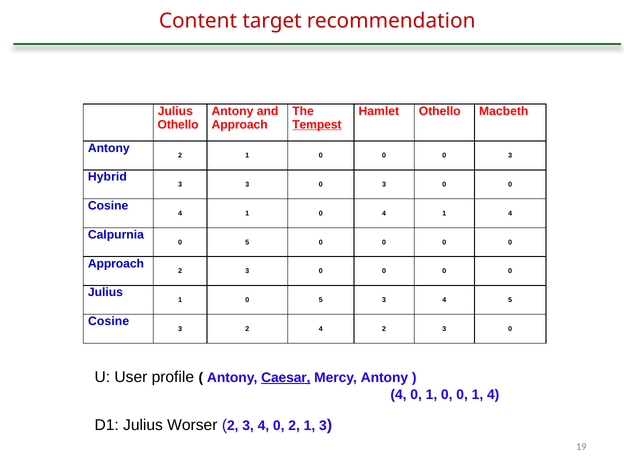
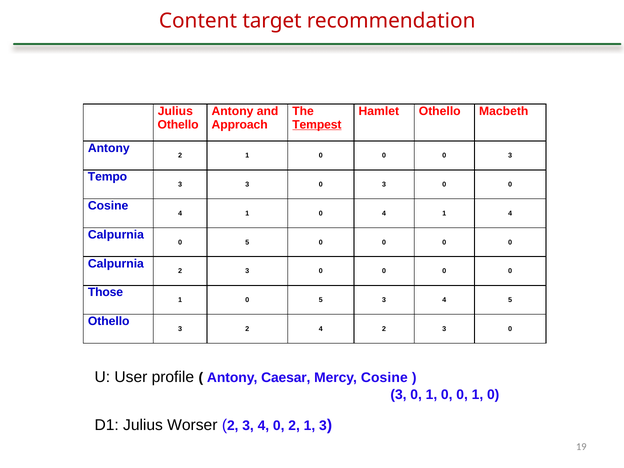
Hybrid: Hybrid -> Tempo
Approach at (116, 264): Approach -> Calpurnia
Julius at (105, 292): Julius -> Those
Cosine at (109, 321): Cosine -> Othello
Caesar underline: present -> none
Mercy Antony: Antony -> Cosine
4 at (398, 395): 4 -> 3
0 0 1 4: 4 -> 0
